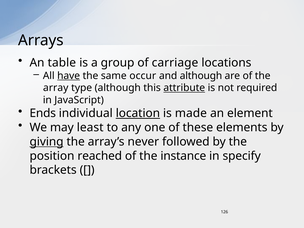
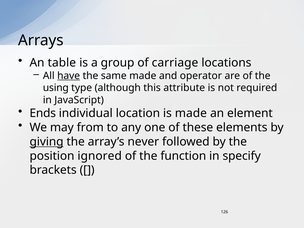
same occur: occur -> made
and although: although -> operator
array: array -> using
attribute underline: present -> none
location underline: present -> none
least: least -> from
reached: reached -> ignored
instance: instance -> function
